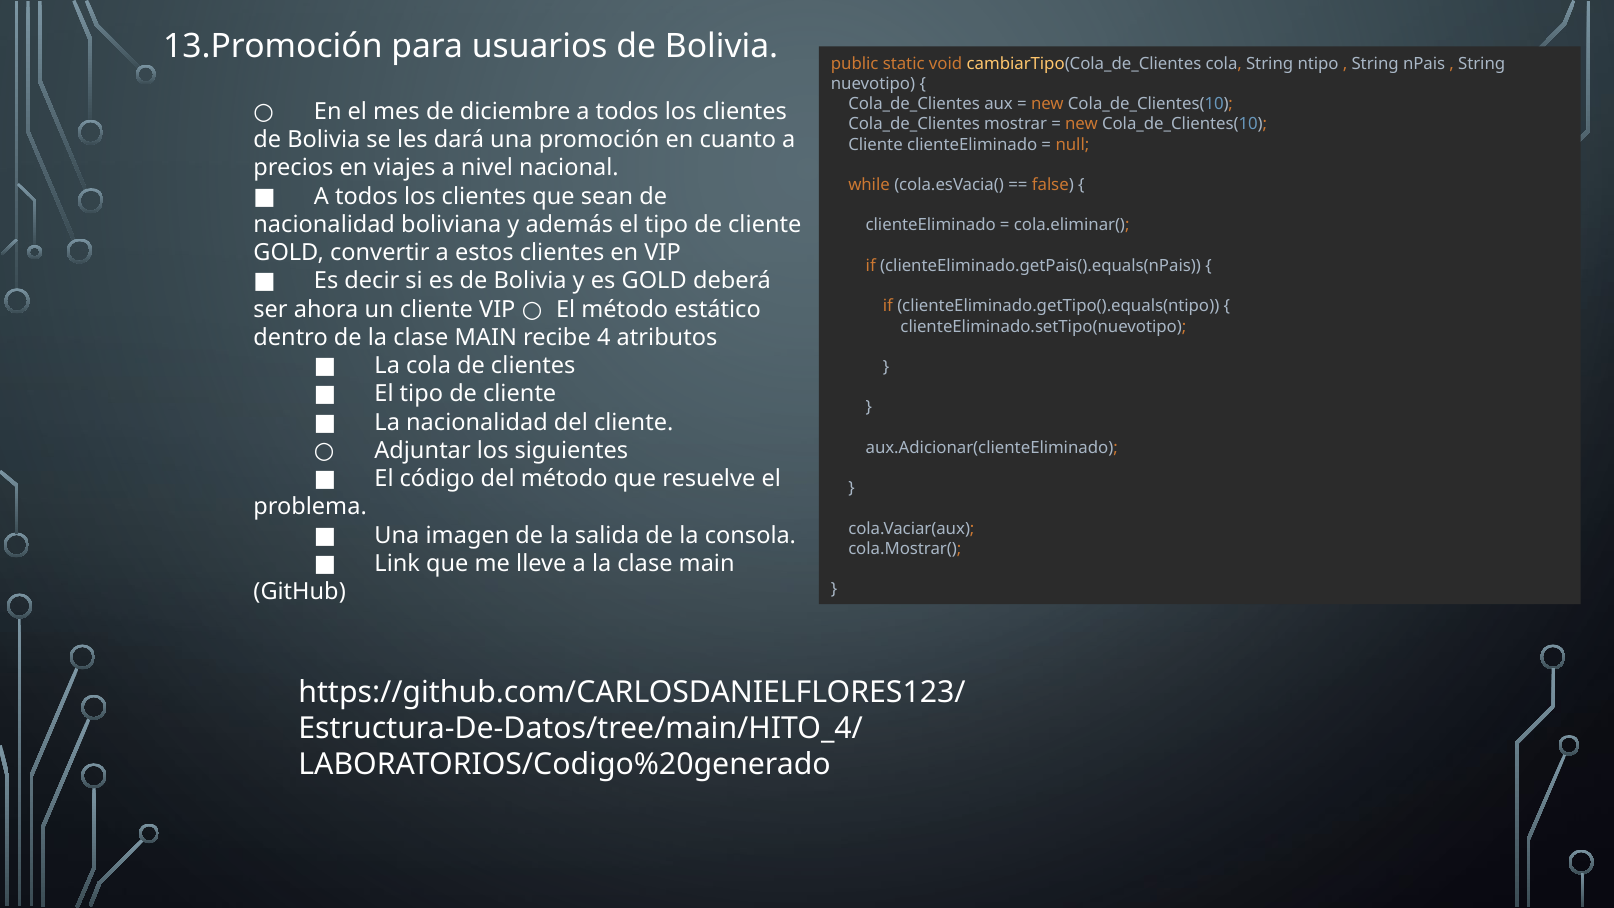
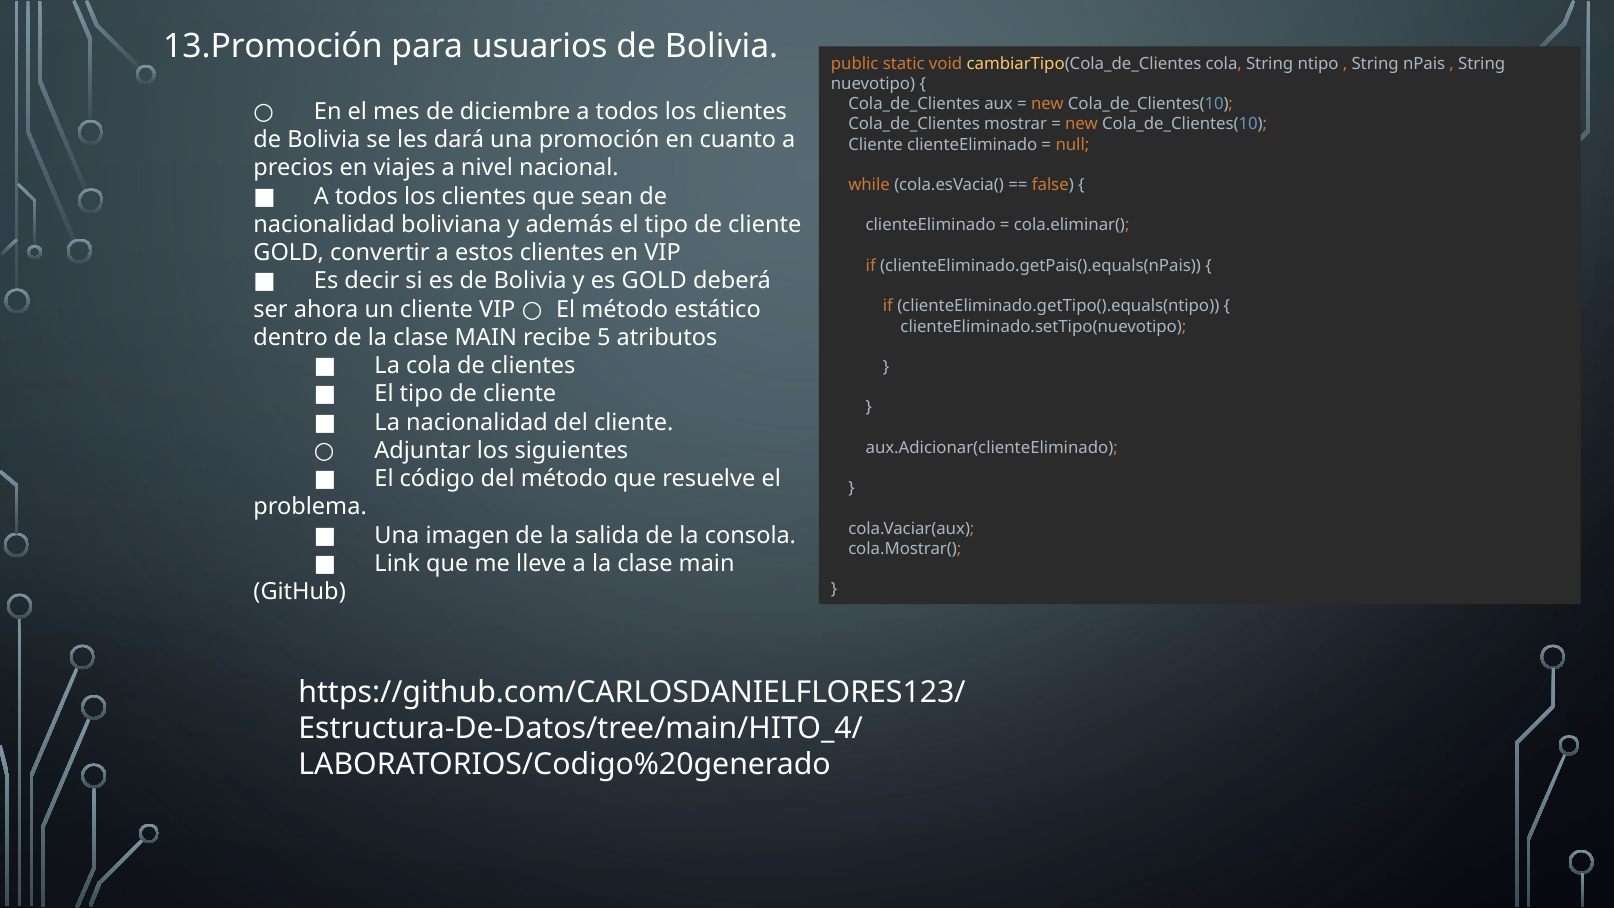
4: 4 -> 5
